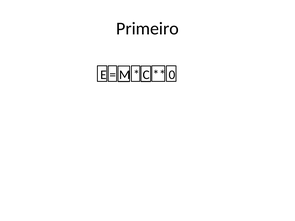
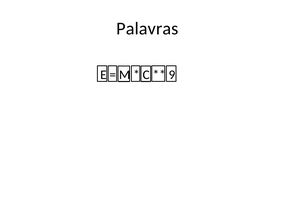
Primeiro: Primeiro -> Palavras
0: 0 -> 9
